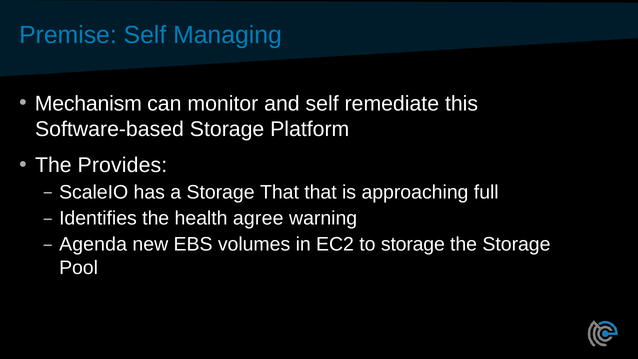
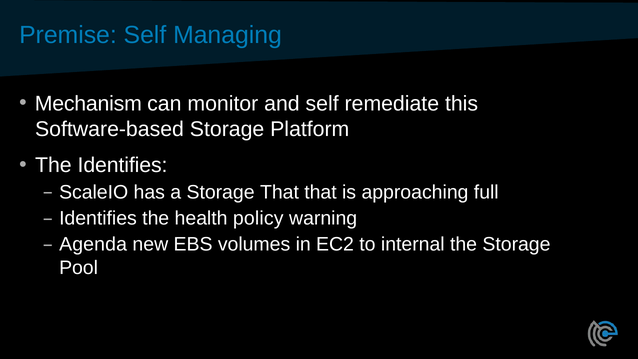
The Provides: Provides -> Identifies
agree: agree -> policy
to storage: storage -> internal
